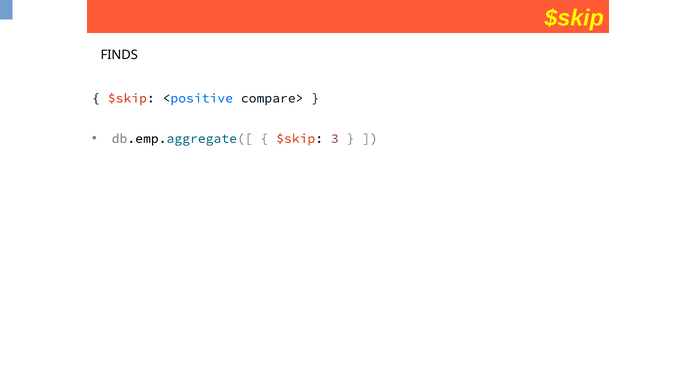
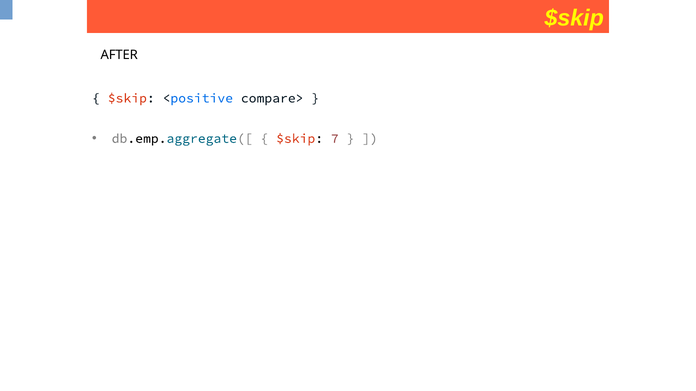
FINDS: FINDS -> AFTER
3: 3 -> 7
